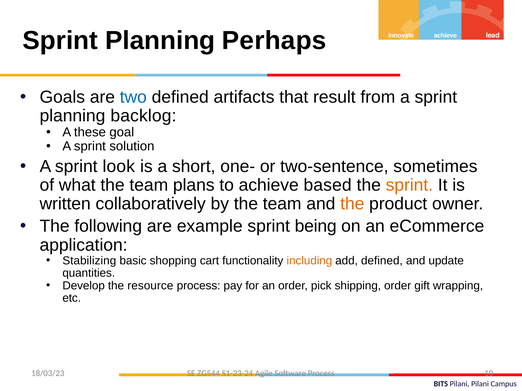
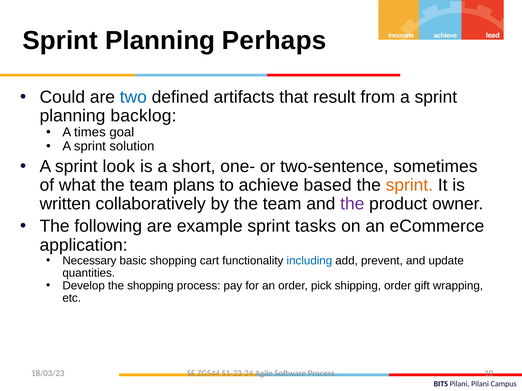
Goals: Goals -> Could
these: these -> times
the at (352, 204) colour: orange -> purple
being: being -> tasks
Stabilizing: Stabilizing -> Necessary
including colour: orange -> blue
add defined: defined -> prevent
the resource: resource -> shopping
